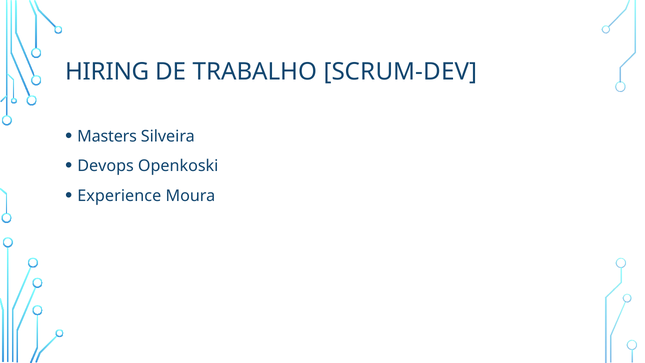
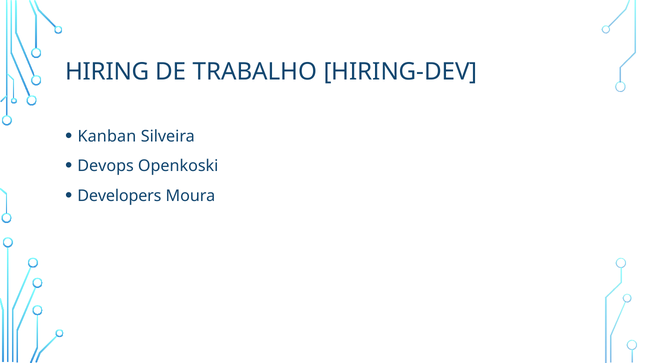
SCRUM-DEV: SCRUM-DEV -> HIRING-DEV
Masters: Masters -> Kanban
Experience: Experience -> Developers
